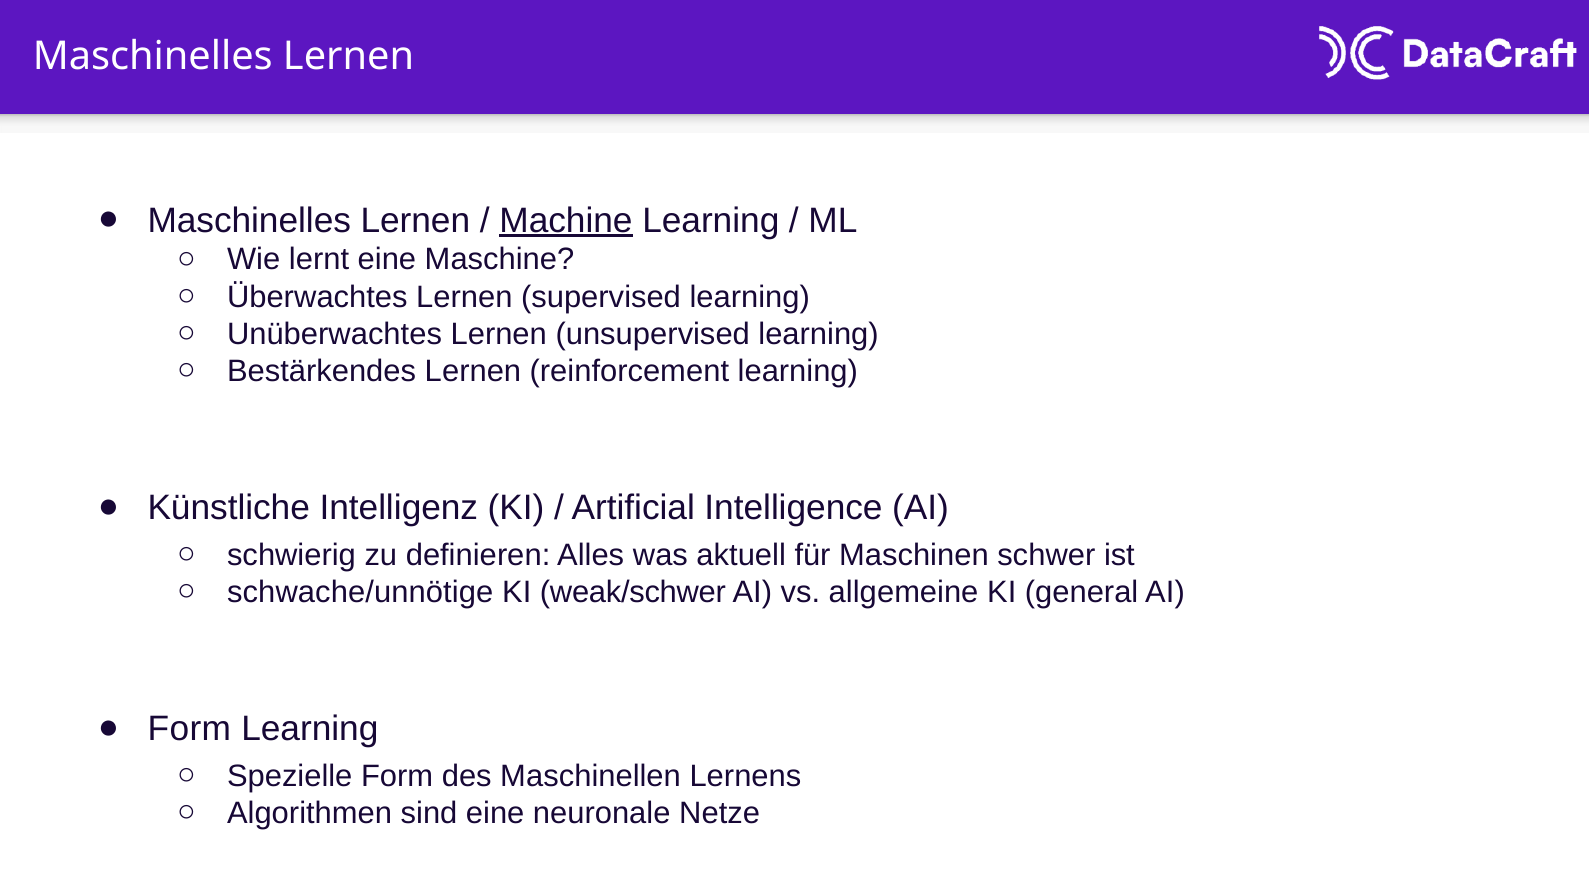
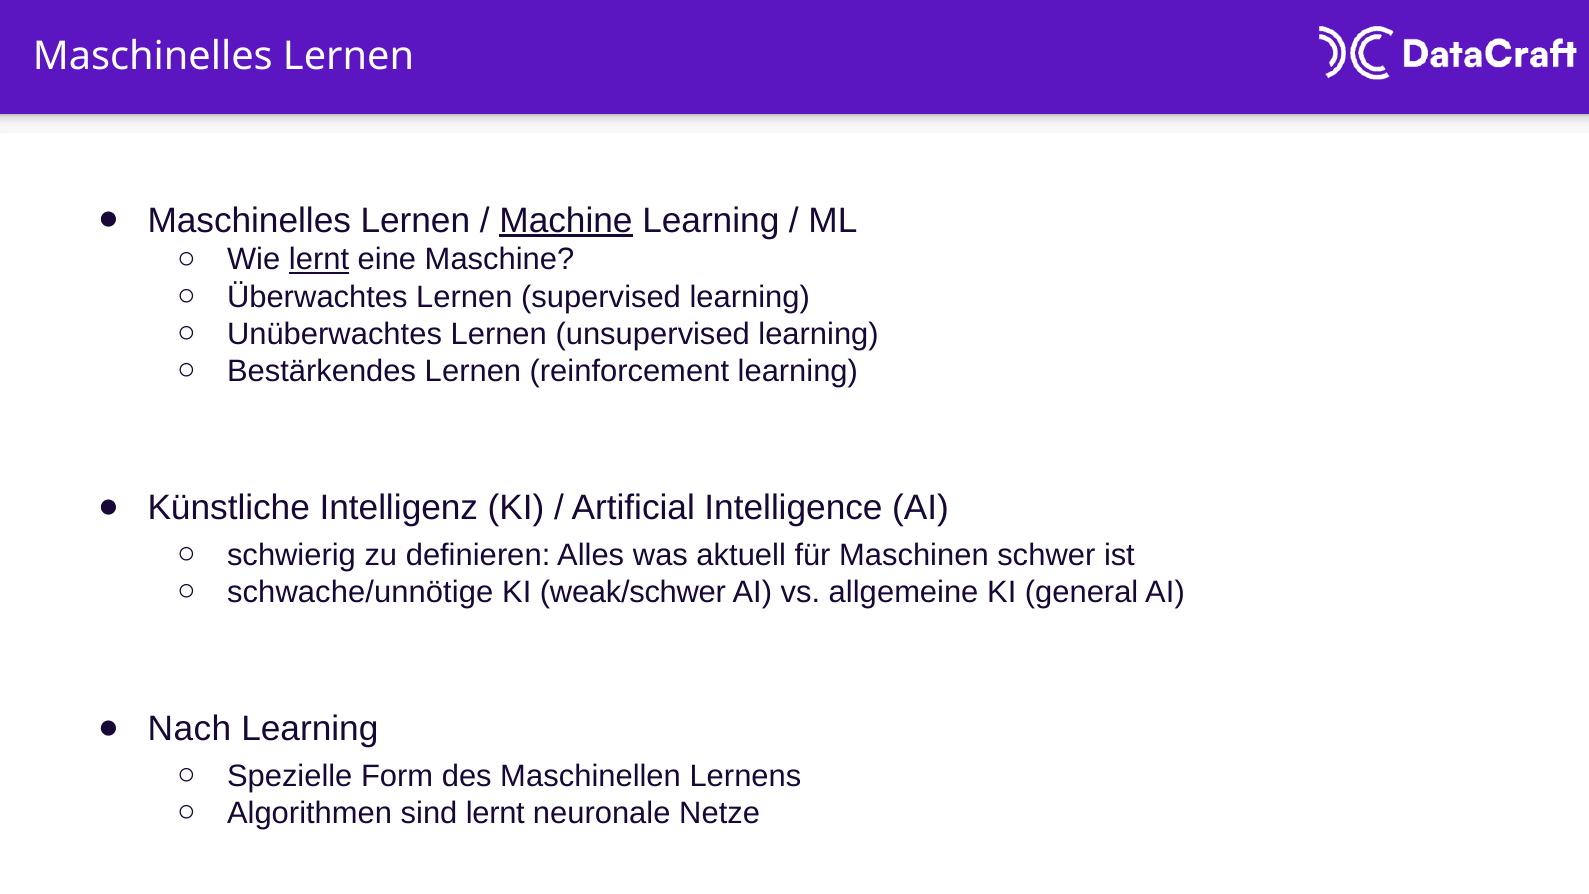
lernt at (319, 260) underline: none -> present
Form at (189, 729): Form -> Nach
sind eine: eine -> lernt
